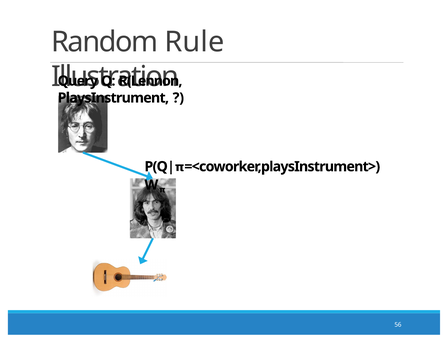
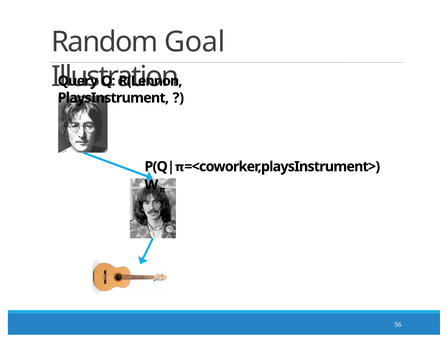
Rule: Rule -> Goal
